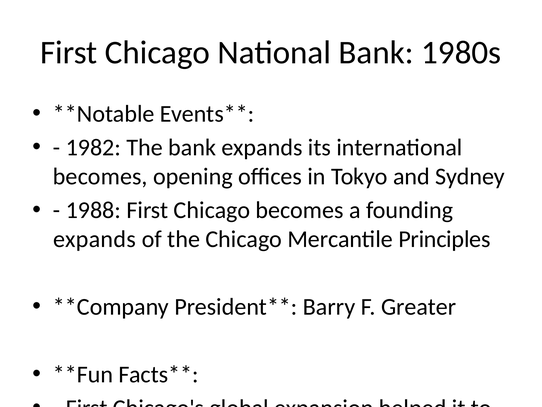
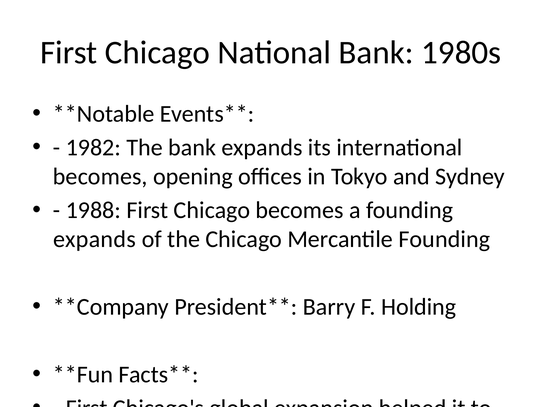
Mercantile Principles: Principles -> Founding
Greater: Greater -> Holding
